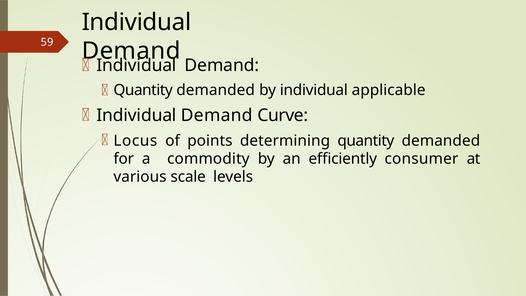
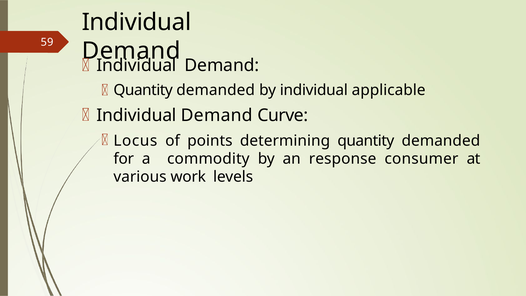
eﬃciently: eﬃciently -> response
scale: scale -> work
